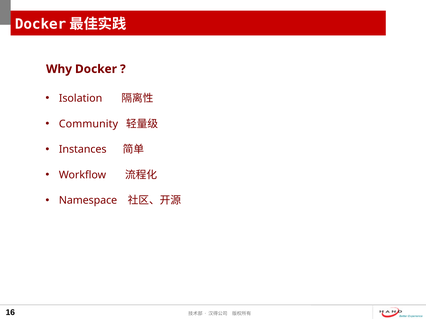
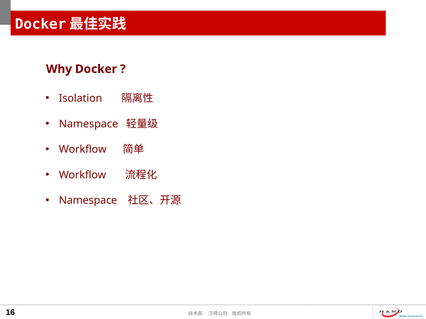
Community at (88, 124): Community -> Namespace
Instances at (83, 150): Instances -> Workflow
